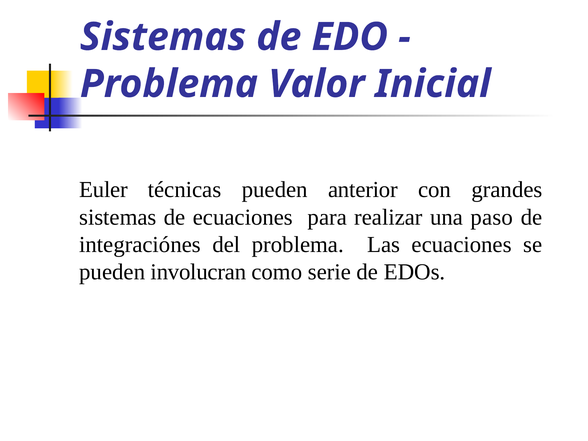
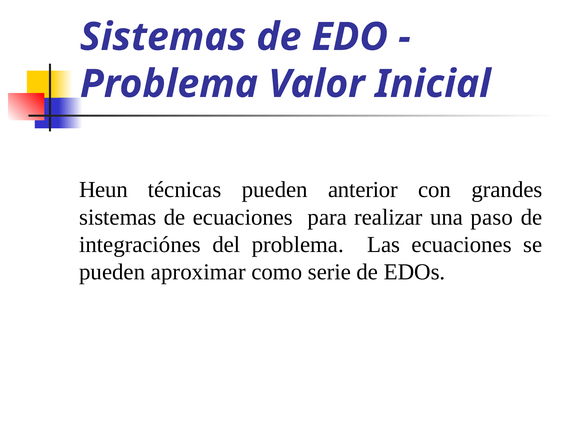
Euler: Euler -> Heun
involucran: involucran -> aproximar
